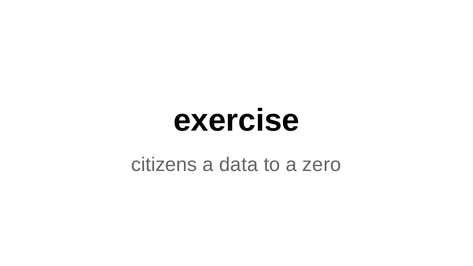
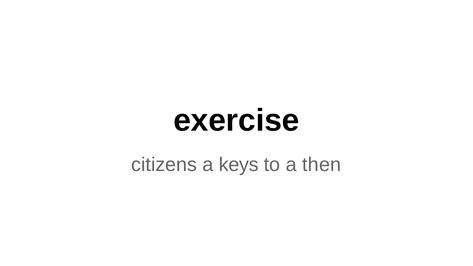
data: data -> keys
zero: zero -> then
